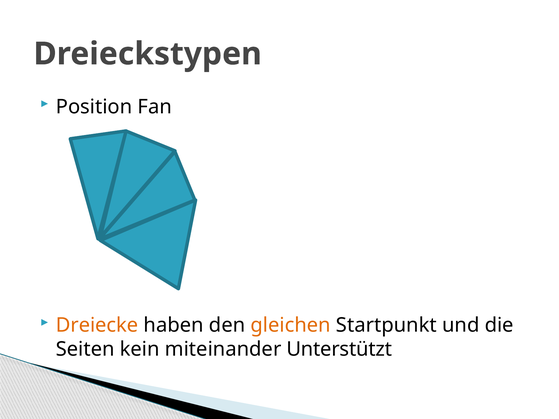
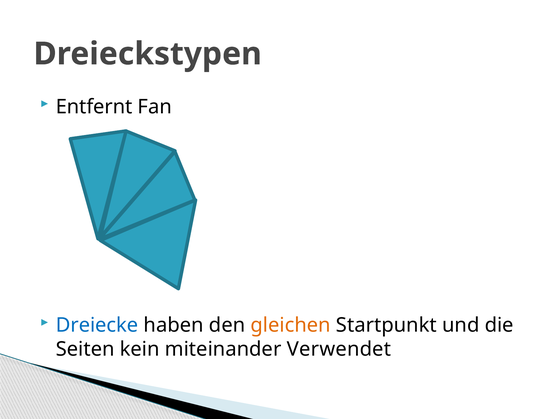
Position: Position -> Entfernt
Dreiecke colour: orange -> blue
Unterstützt: Unterstützt -> Verwendet
